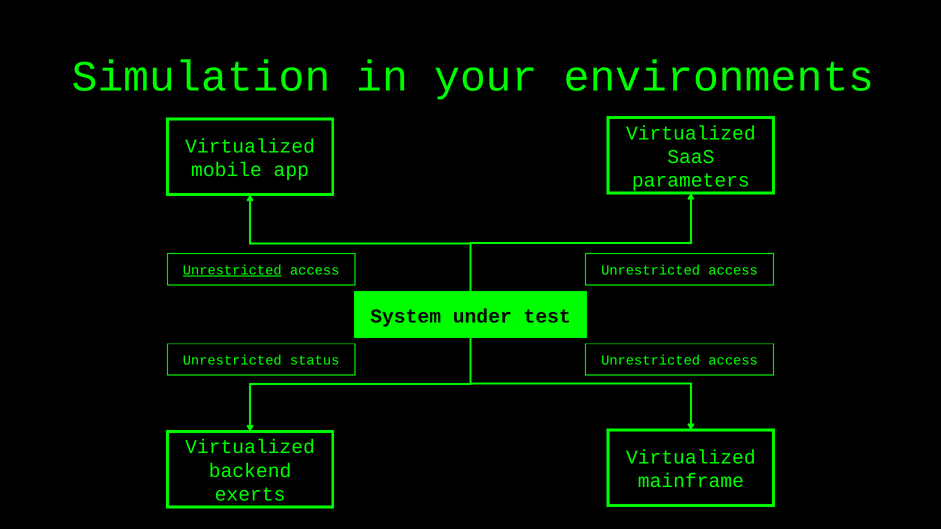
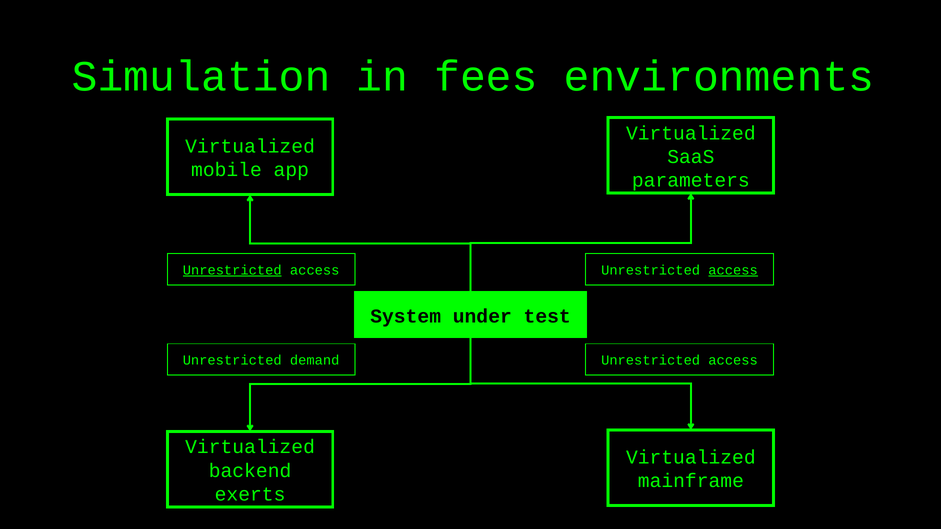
your: your -> fees
access at (733, 270) underline: none -> present
status: status -> demand
